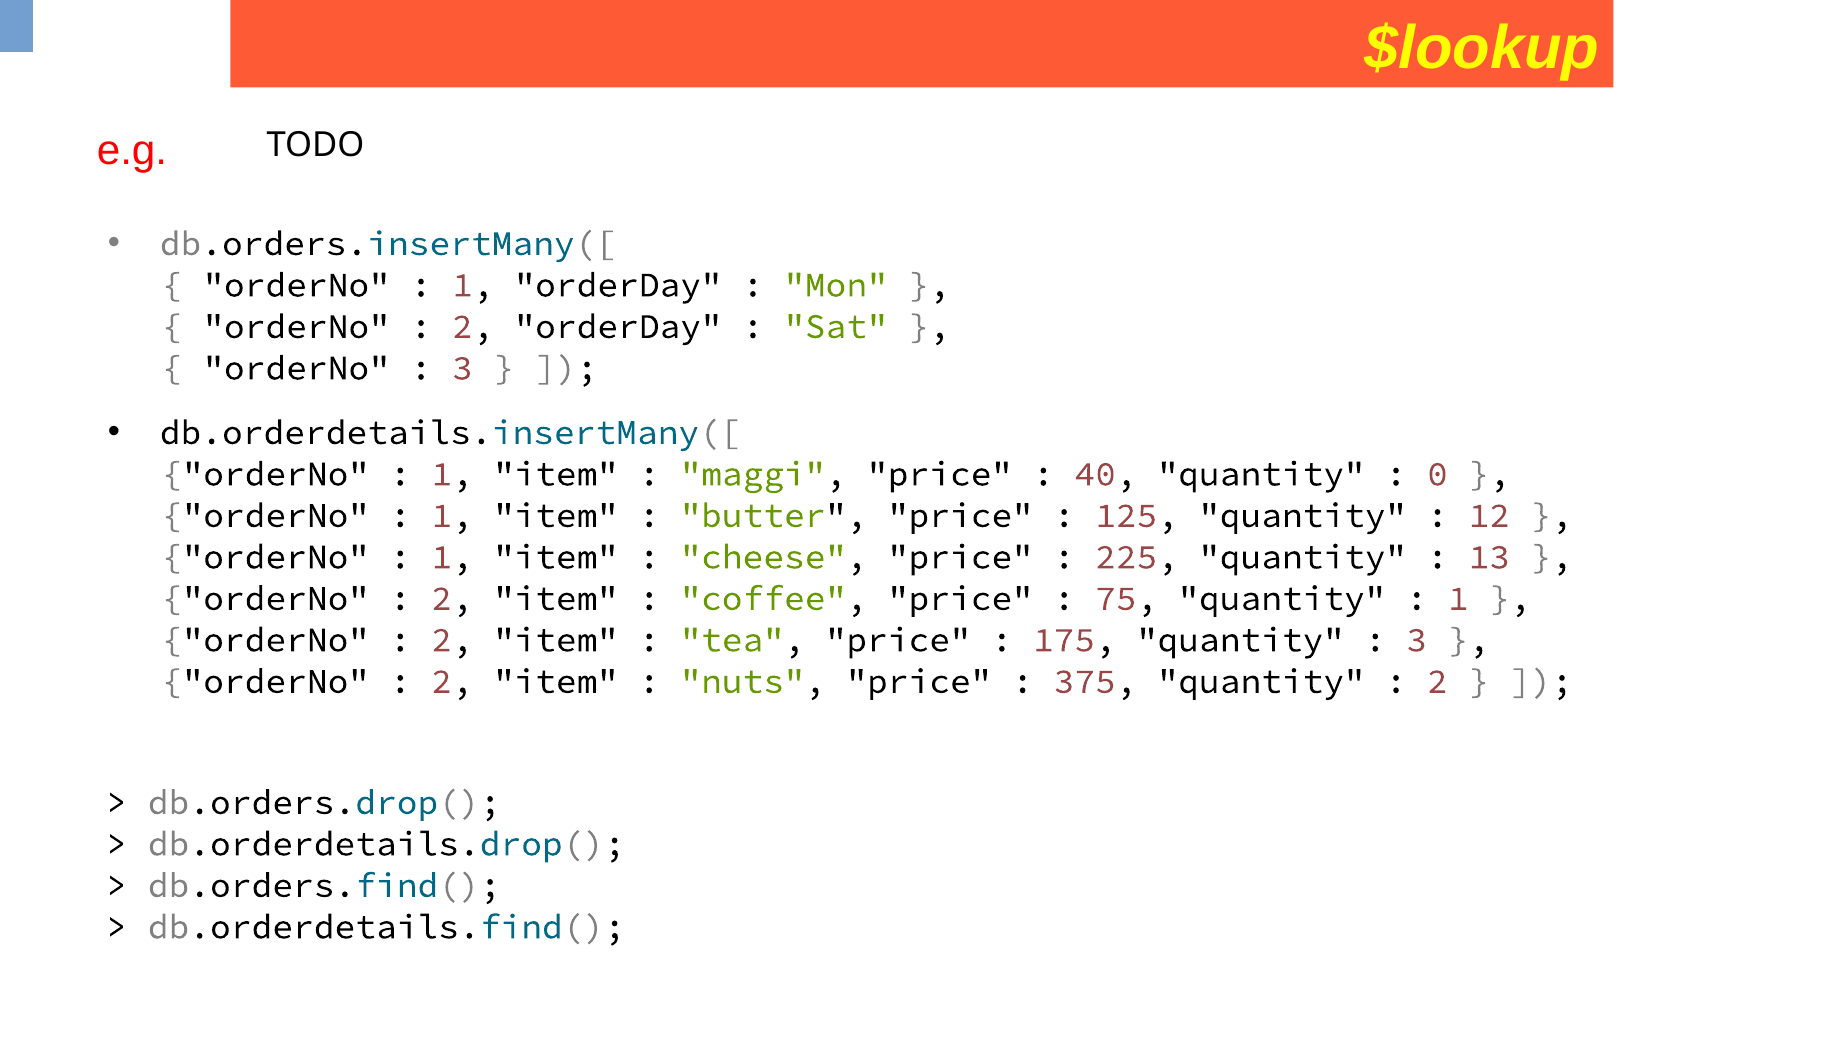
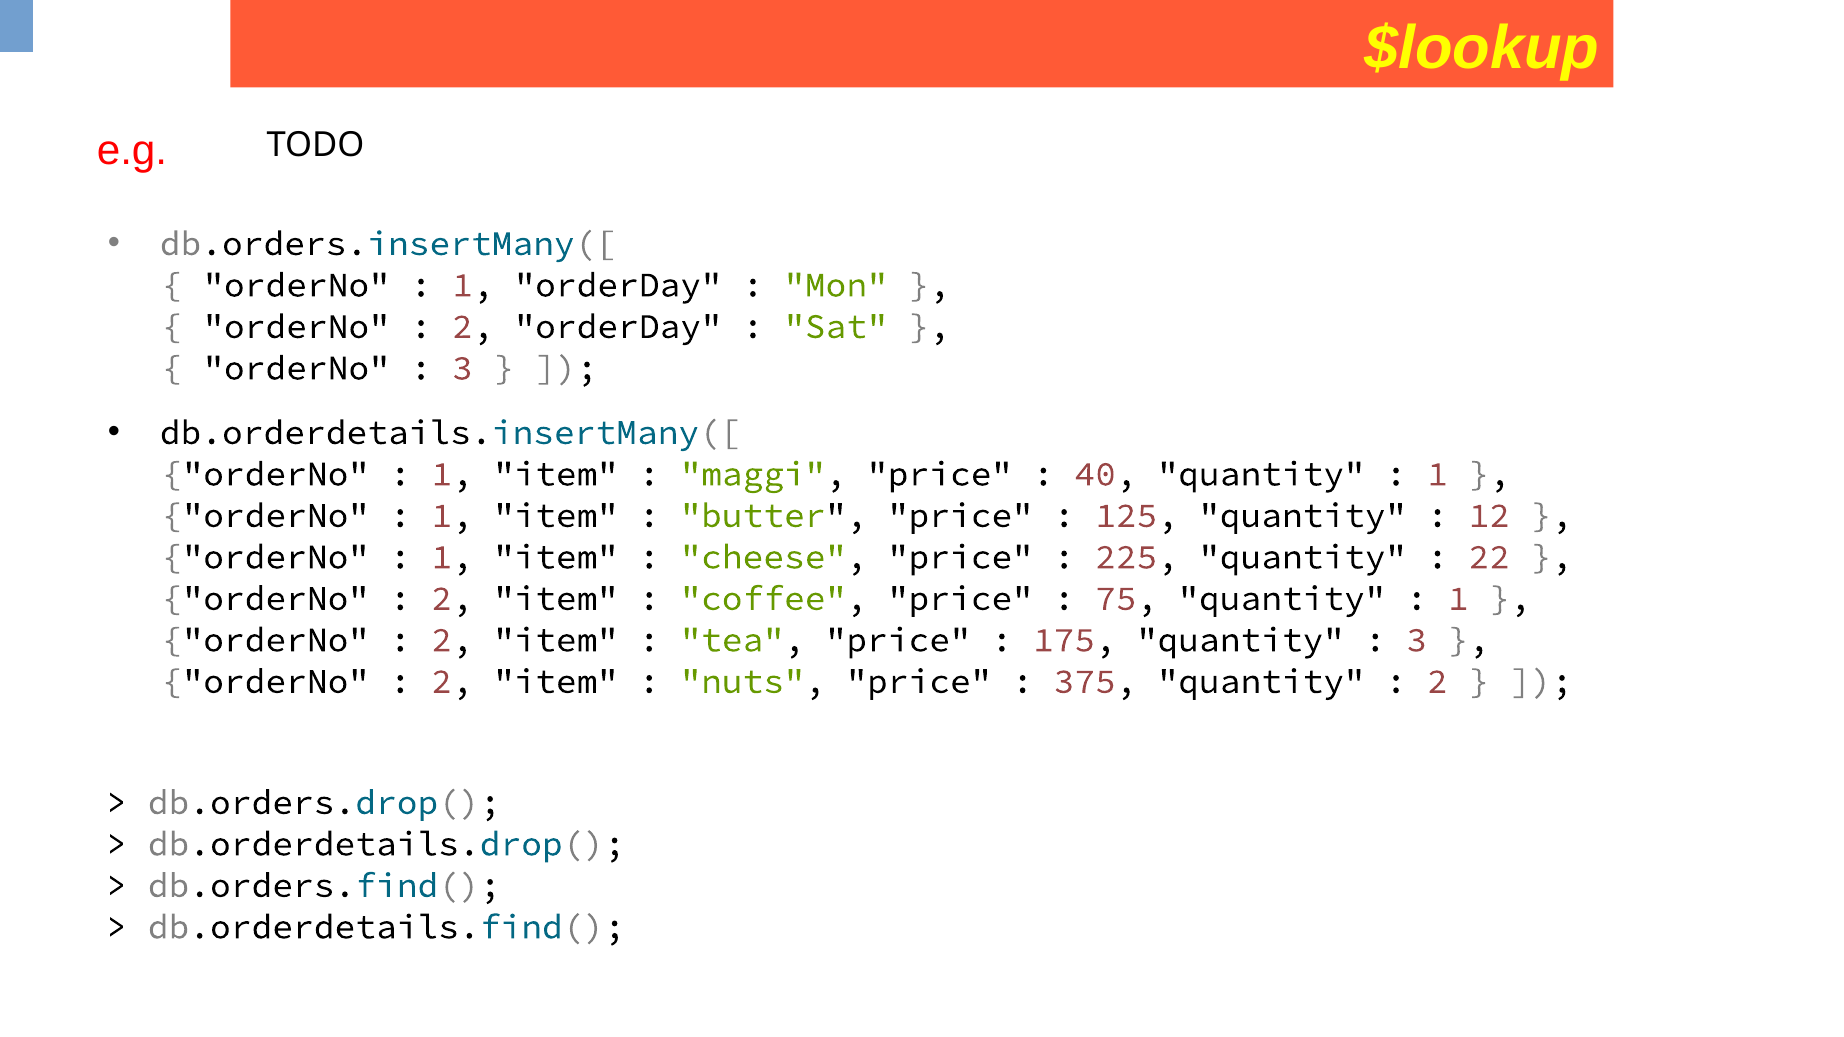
0 at (1438, 474): 0 -> 1
13: 13 -> 22
